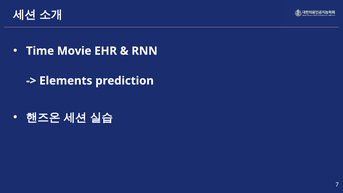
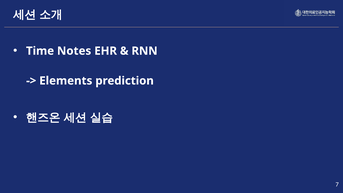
Movie: Movie -> Notes
